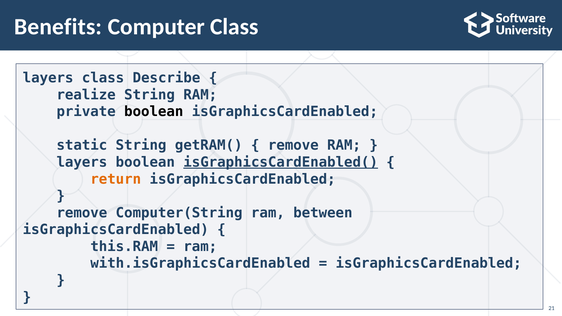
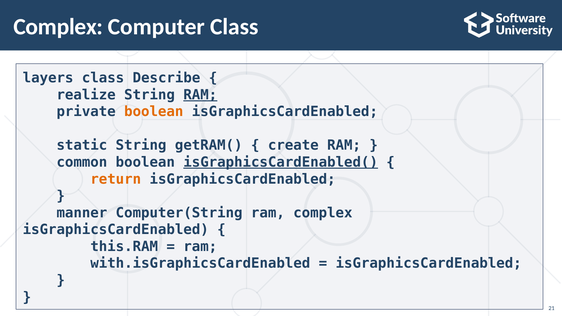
Benefits at (58, 27): Benefits -> Complex
RAM at (200, 95) underline: none -> present
boolean at (154, 112) colour: black -> orange
remove at (293, 145): remove -> create
layers at (82, 162): layers -> common
remove at (82, 213): remove -> manner
ram between: between -> complex
